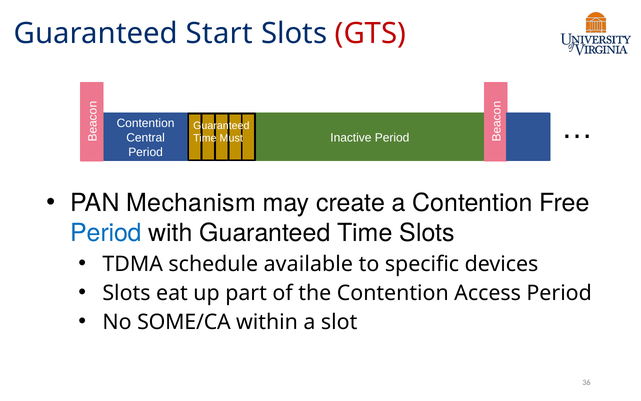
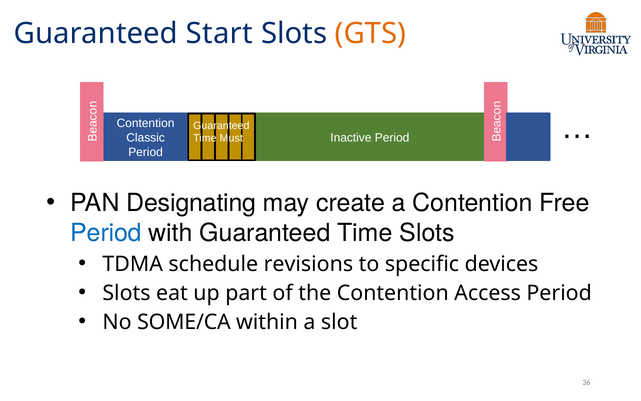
GTS colour: red -> orange
Central: Central -> Classic
Mechanism: Mechanism -> Designating
available: available -> revisions
